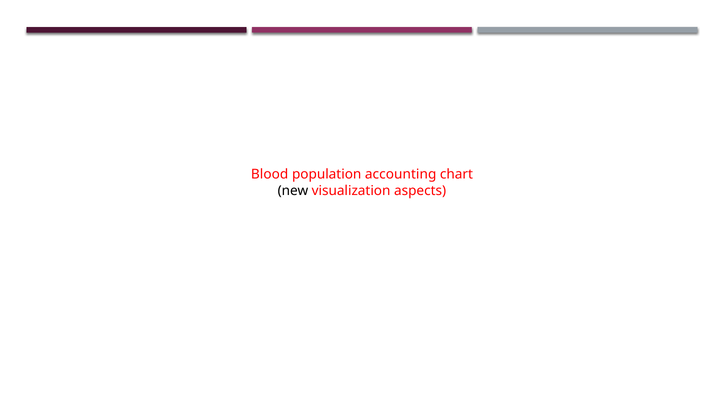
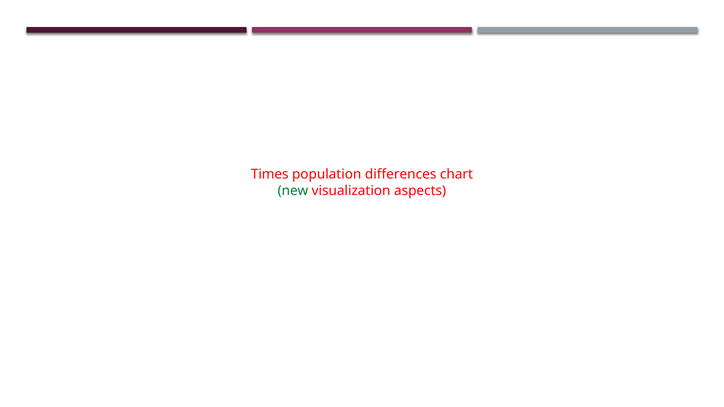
Blood: Blood -> Times
accounting: accounting -> differences
new colour: black -> green
